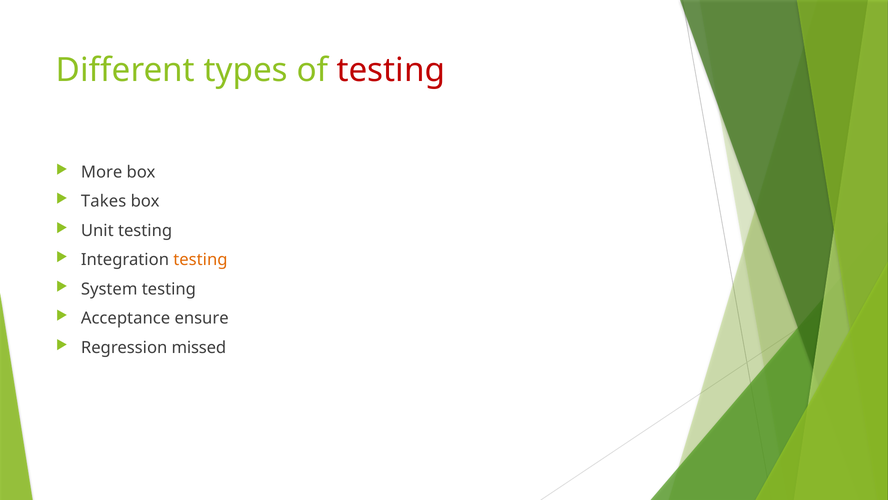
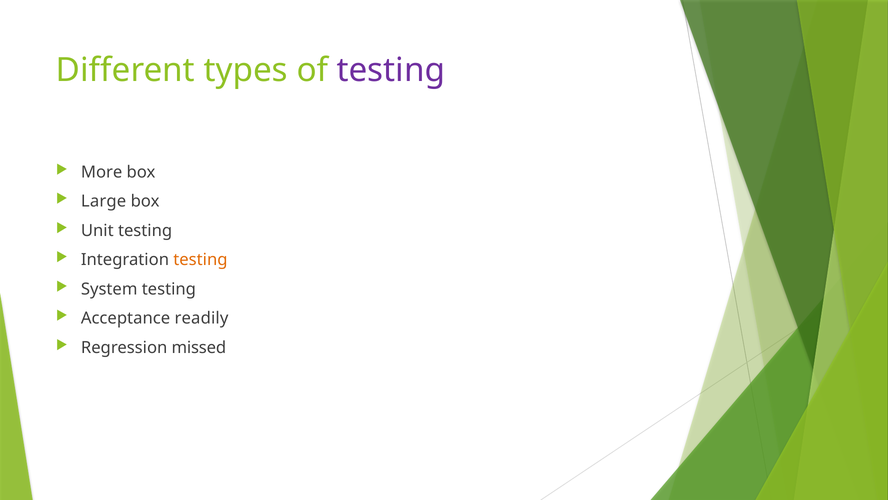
testing at (391, 70) colour: red -> purple
Takes: Takes -> Large
ensure: ensure -> readily
